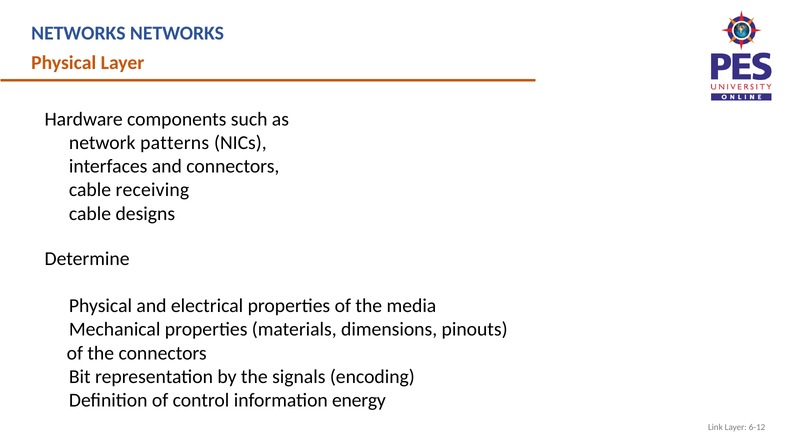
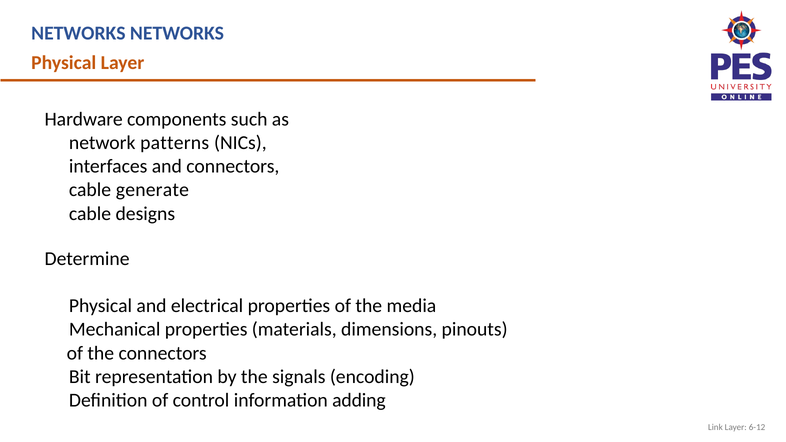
receiving: receiving -> generate
energy: energy -> adding
